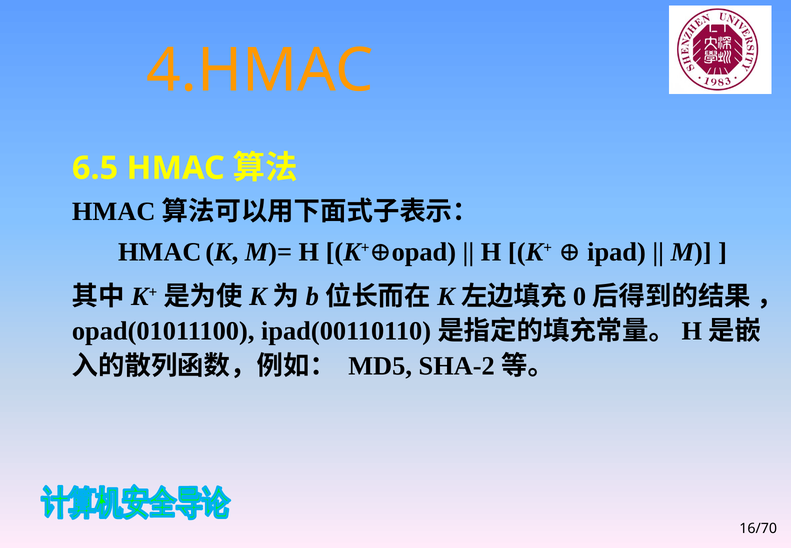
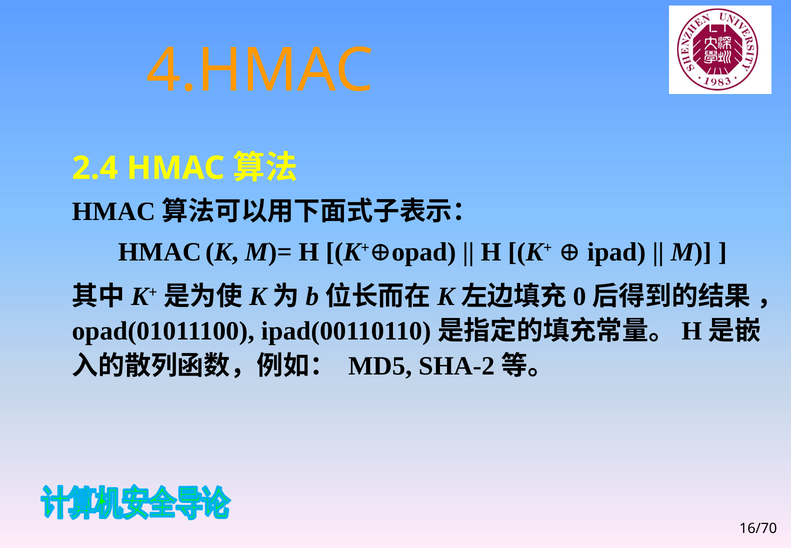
6.5: 6.5 -> 2.4
